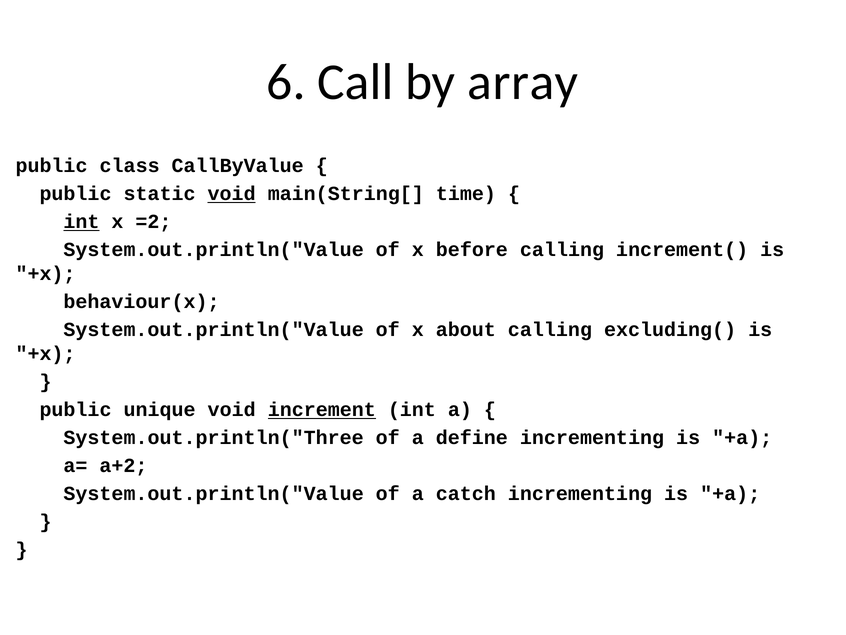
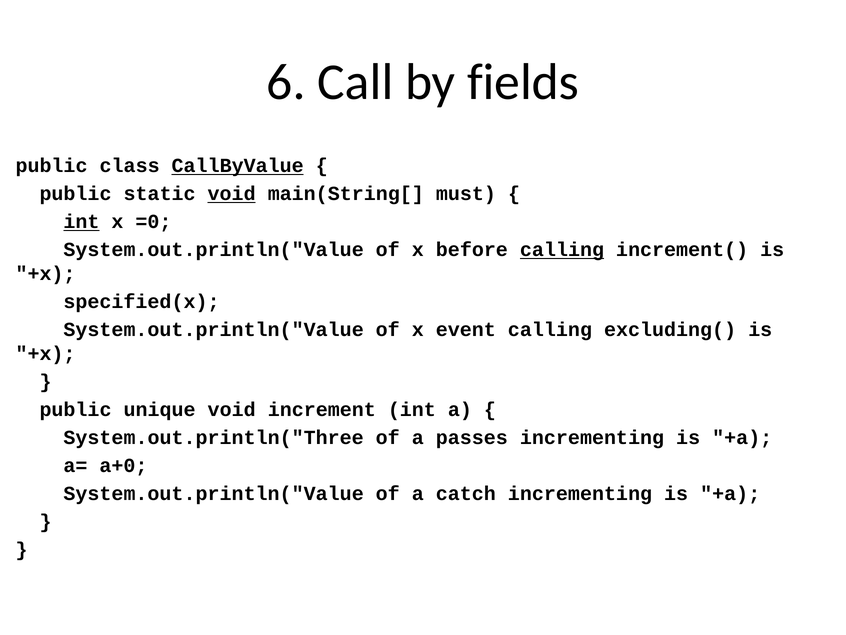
array: array -> fields
CallByValue underline: none -> present
time: time -> must
=2: =2 -> =0
calling at (562, 250) underline: none -> present
behaviour(x: behaviour(x -> specified(x
about: about -> event
increment underline: present -> none
define: define -> passes
a+2: a+2 -> a+0
